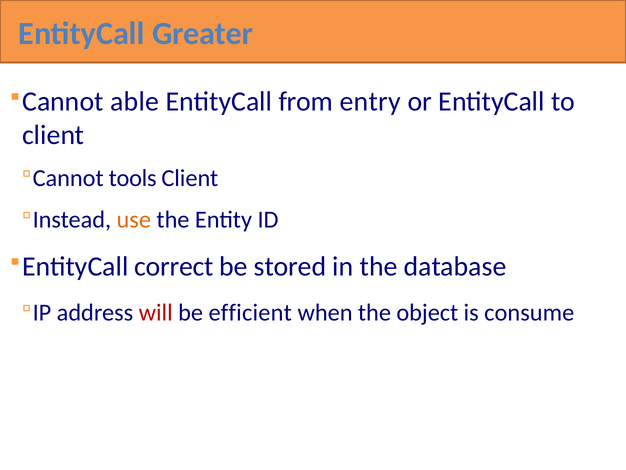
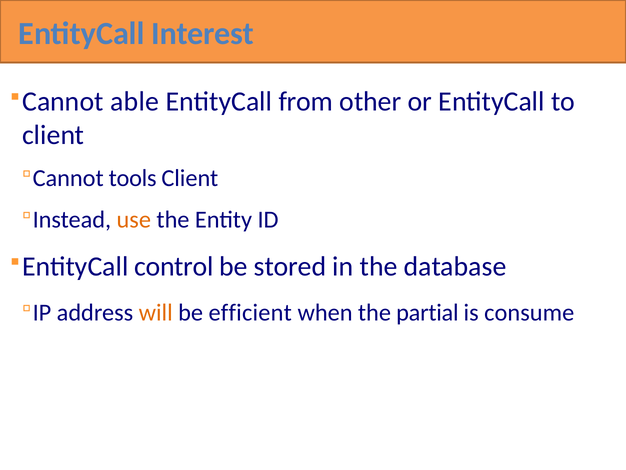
Greater: Greater -> Interest
entry: entry -> other
correct: correct -> control
will colour: red -> orange
object: object -> partial
